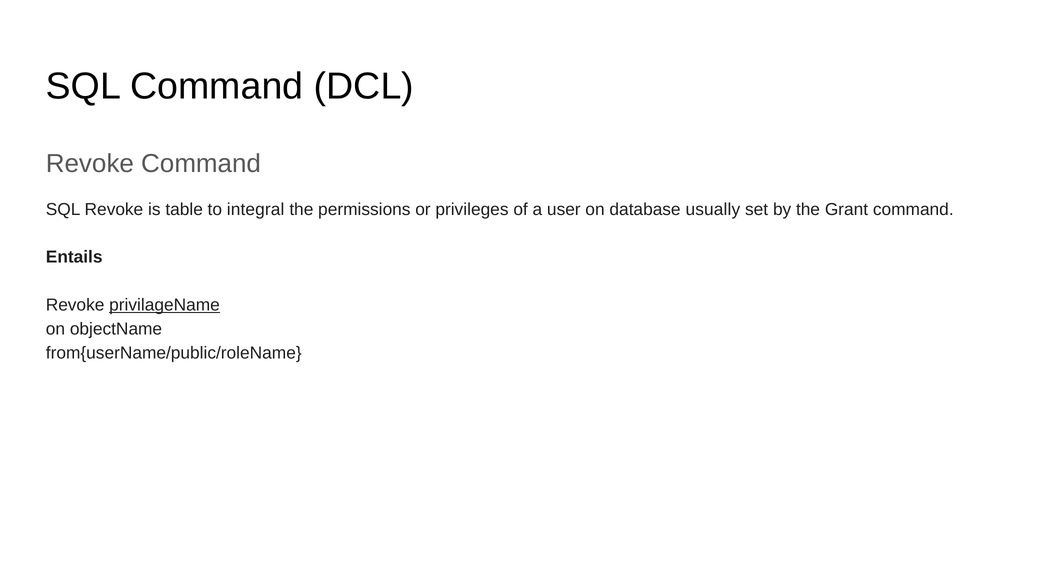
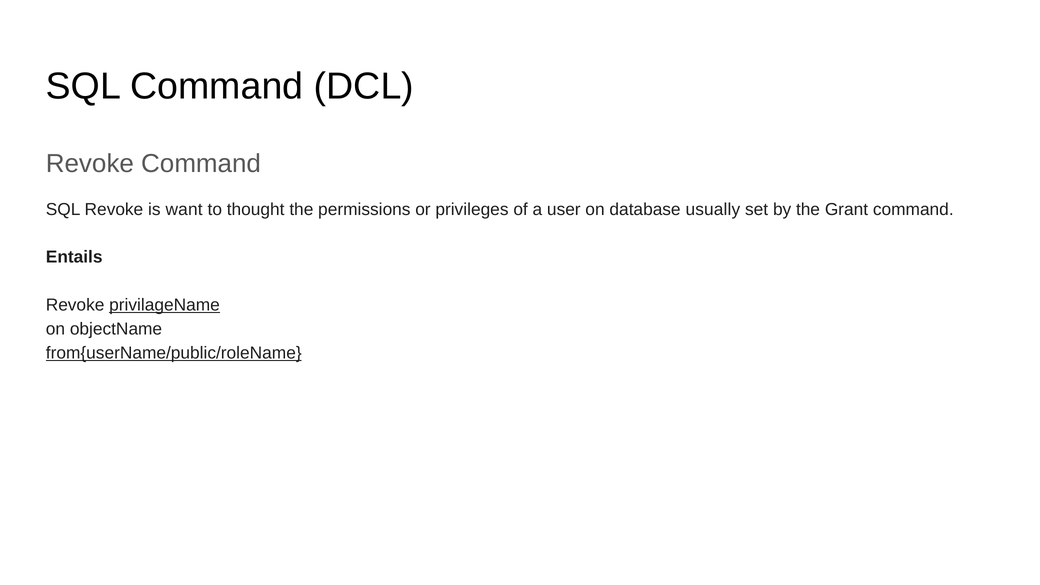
table: table -> want
integral: integral -> thought
from{userName/public/roleName underline: none -> present
